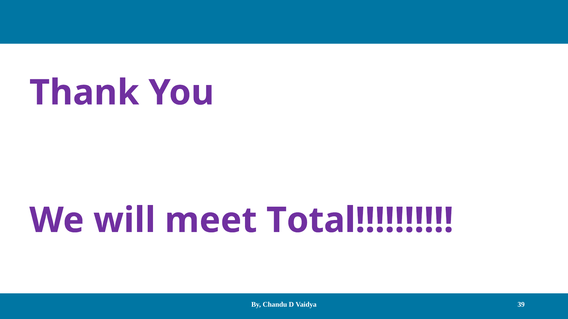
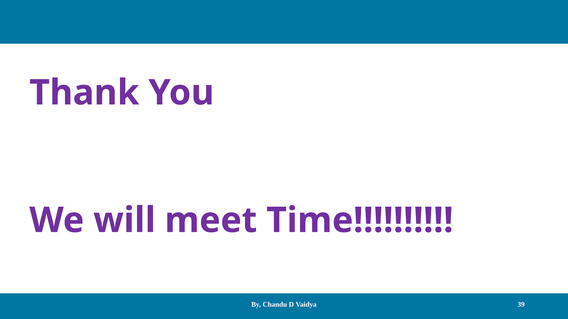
Total: Total -> Time
